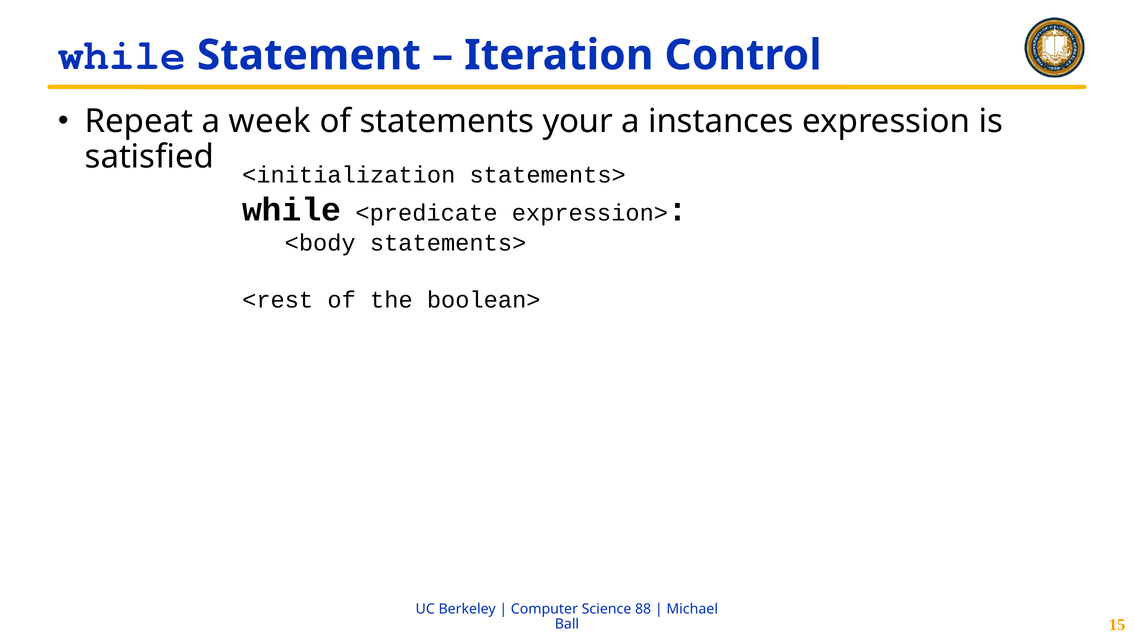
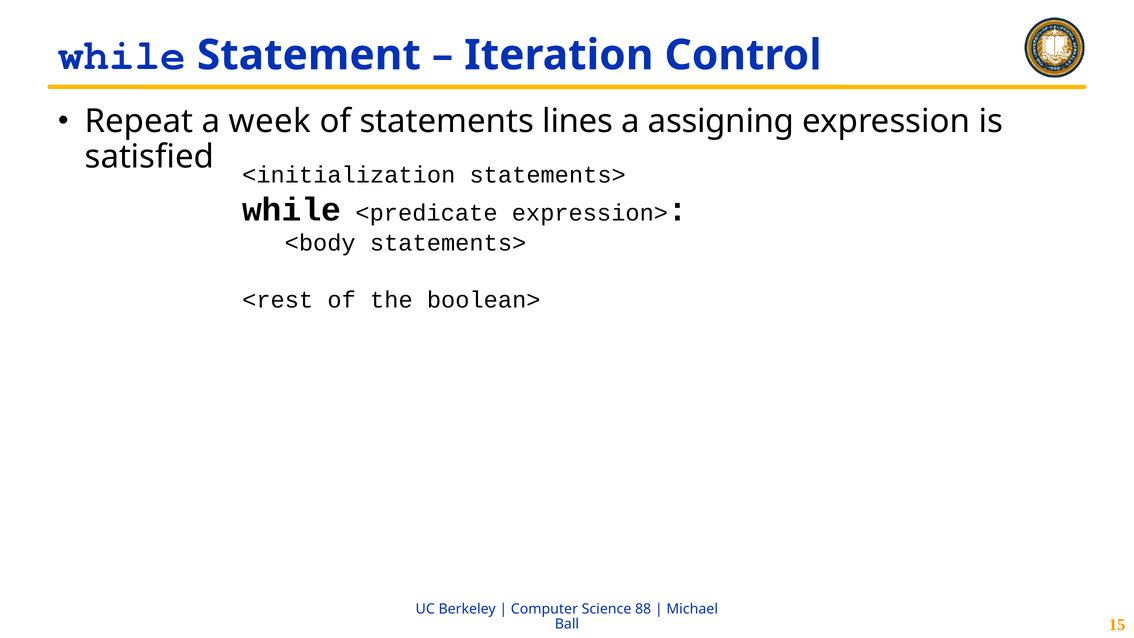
your: your -> lines
instances: instances -> assigning
